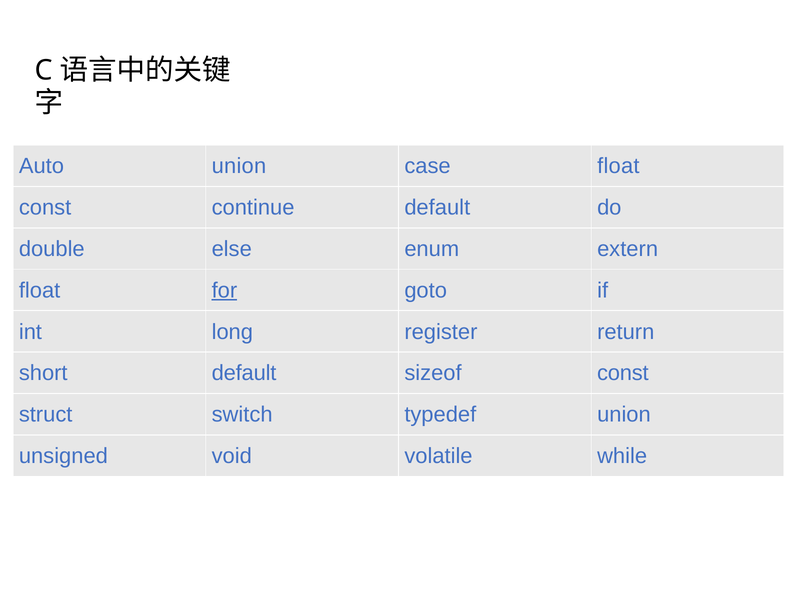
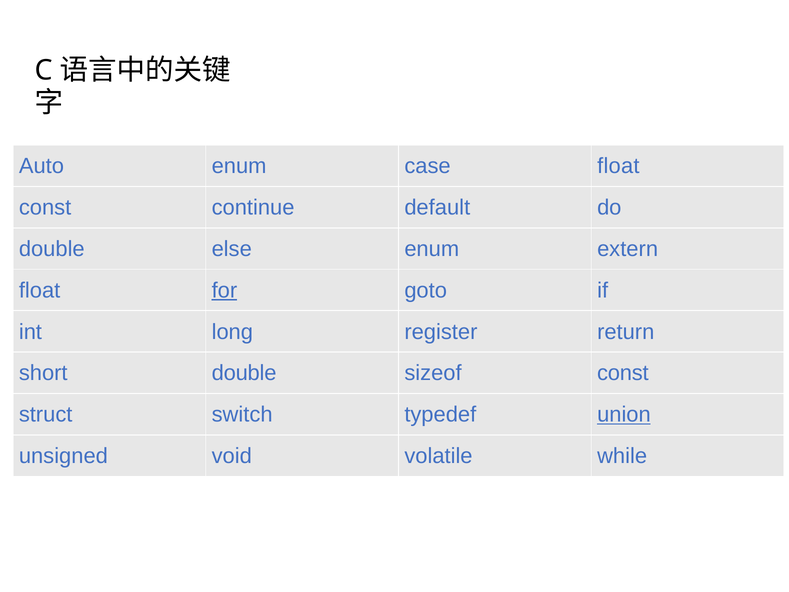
Auto union: union -> enum
short default: default -> double
union at (624, 414) underline: none -> present
